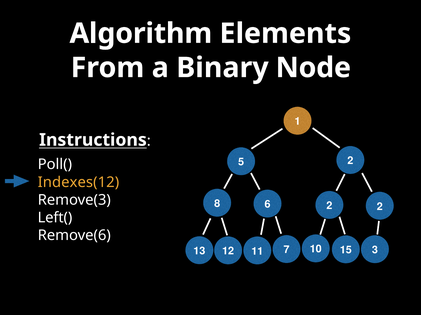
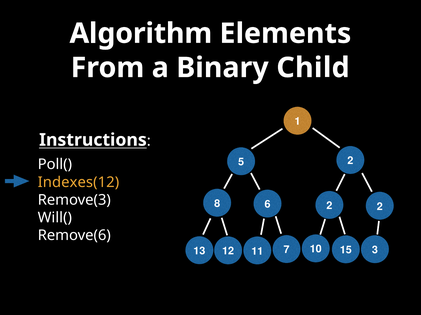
Node: Node -> Child
Left(: Left( -> Will(
